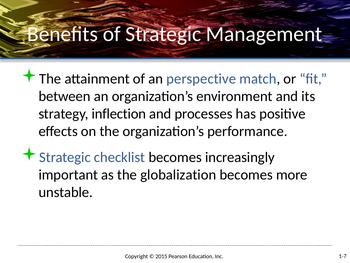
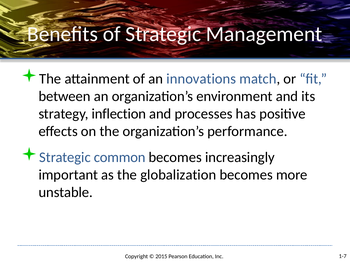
perspective: perspective -> innovations
checklist: checklist -> common
